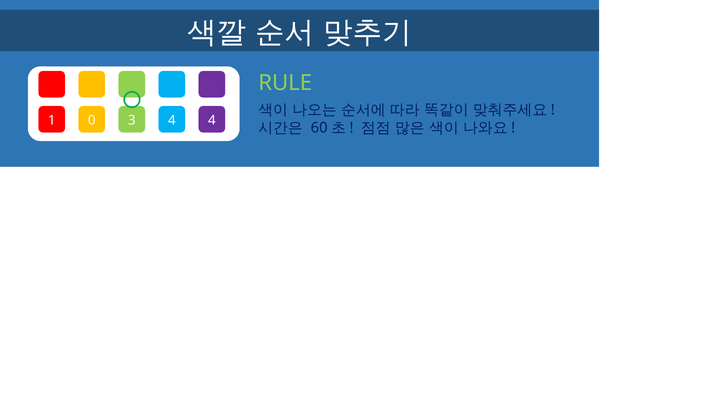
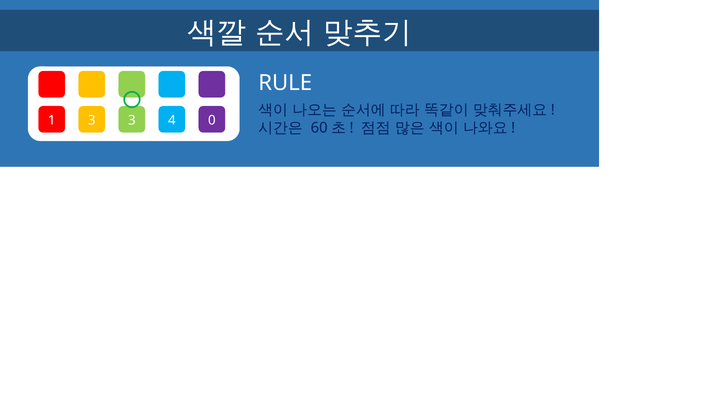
RULE colour: light green -> white
1 0: 0 -> 3
4 4: 4 -> 0
